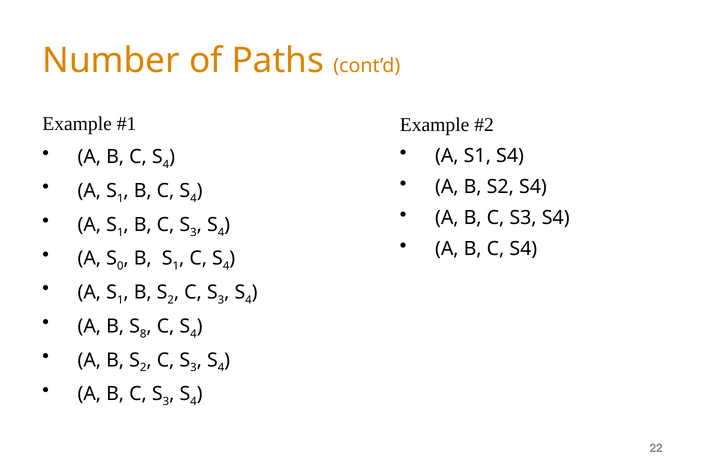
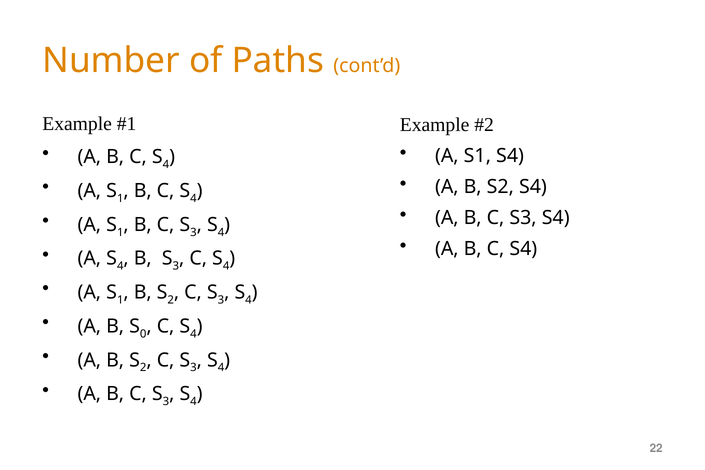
0 at (120, 266): 0 -> 4
1 at (176, 266): 1 -> 3
8: 8 -> 0
